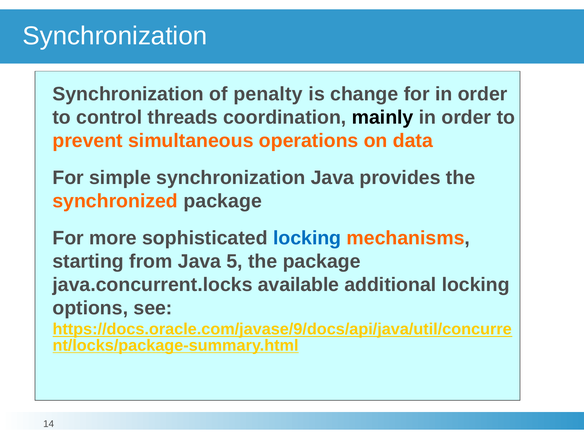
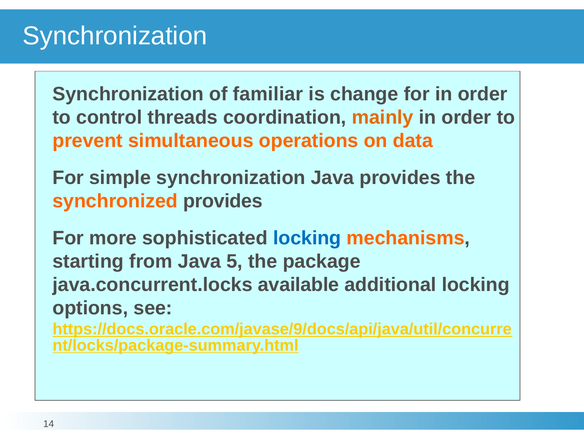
penalty: penalty -> familiar
mainly colour: black -> orange
synchronized package: package -> provides
